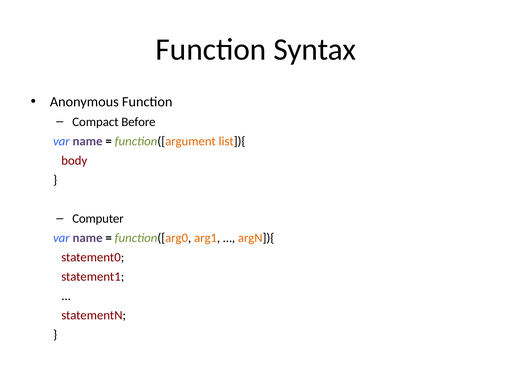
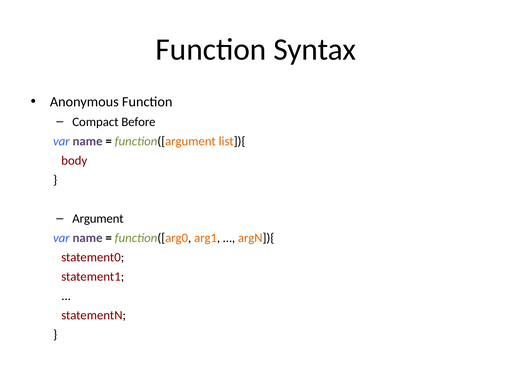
Computer: Computer -> Argument
